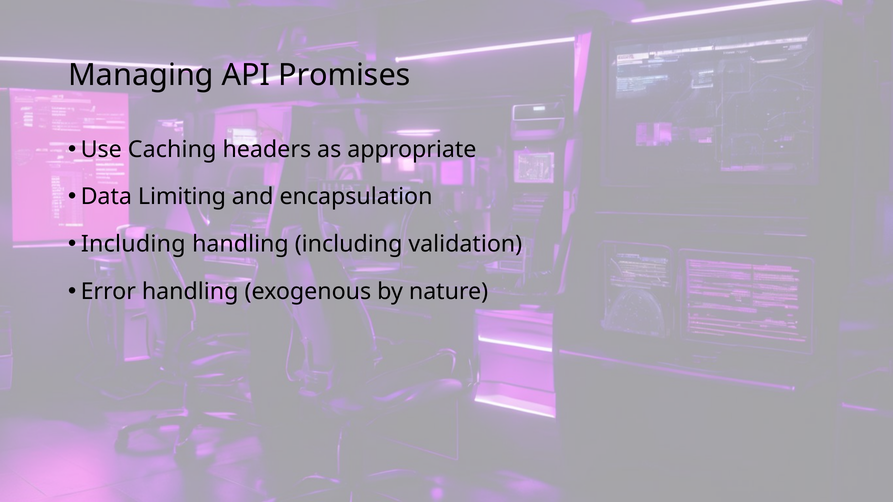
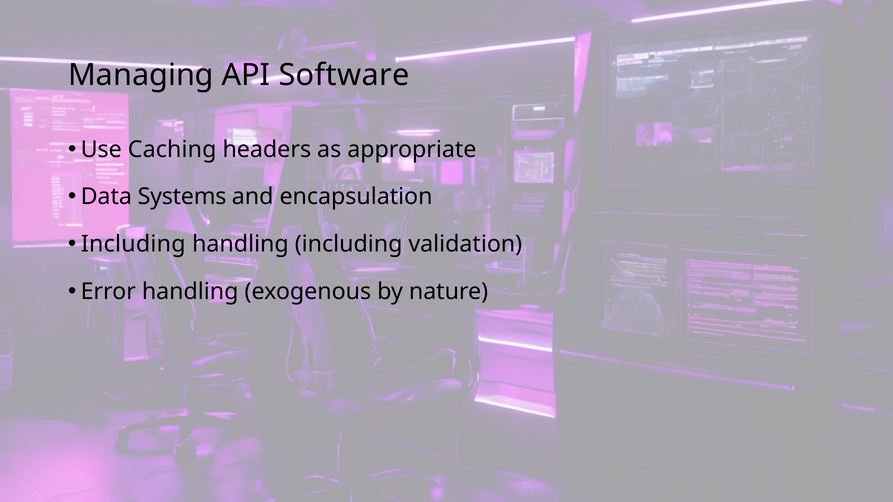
Promises: Promises -> Software
Limiting: Limiting -> Systems
